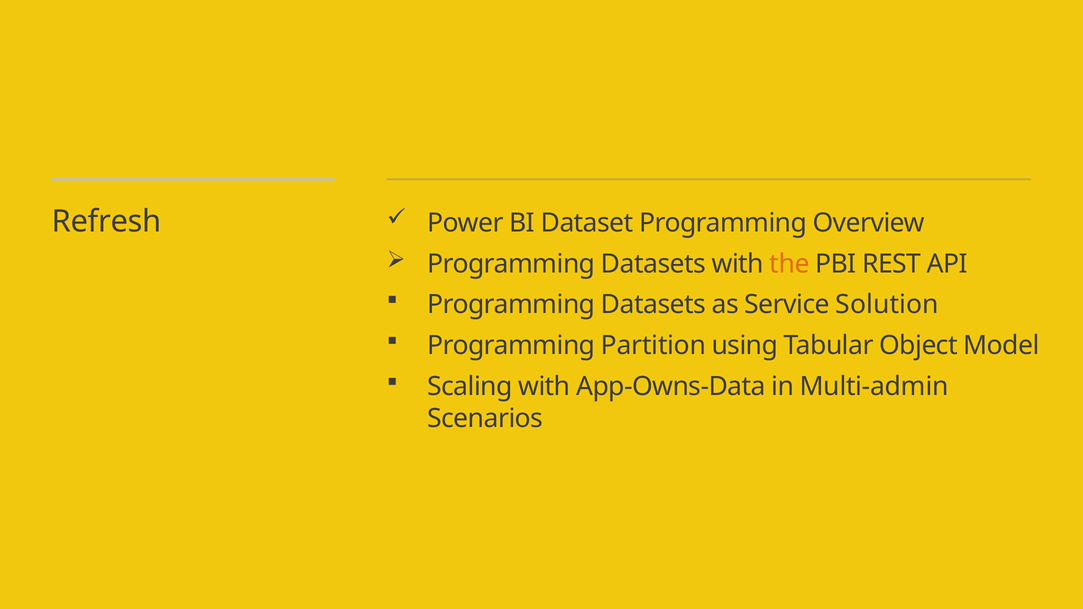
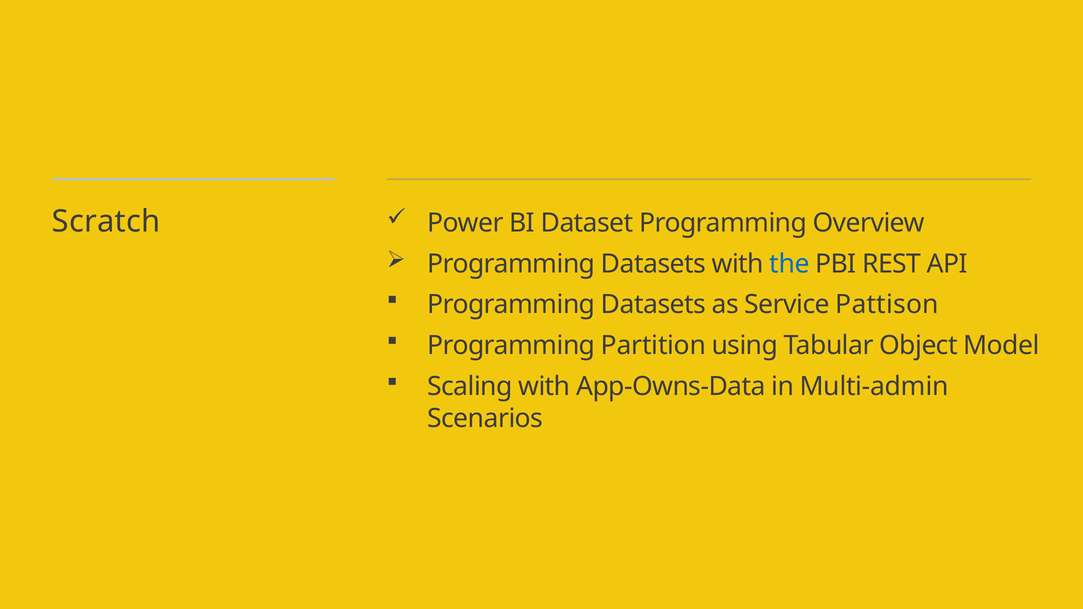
Refresh: Refresh -> Scratch
the colour: orange -> blue
Solution: Solution -> Pattison
